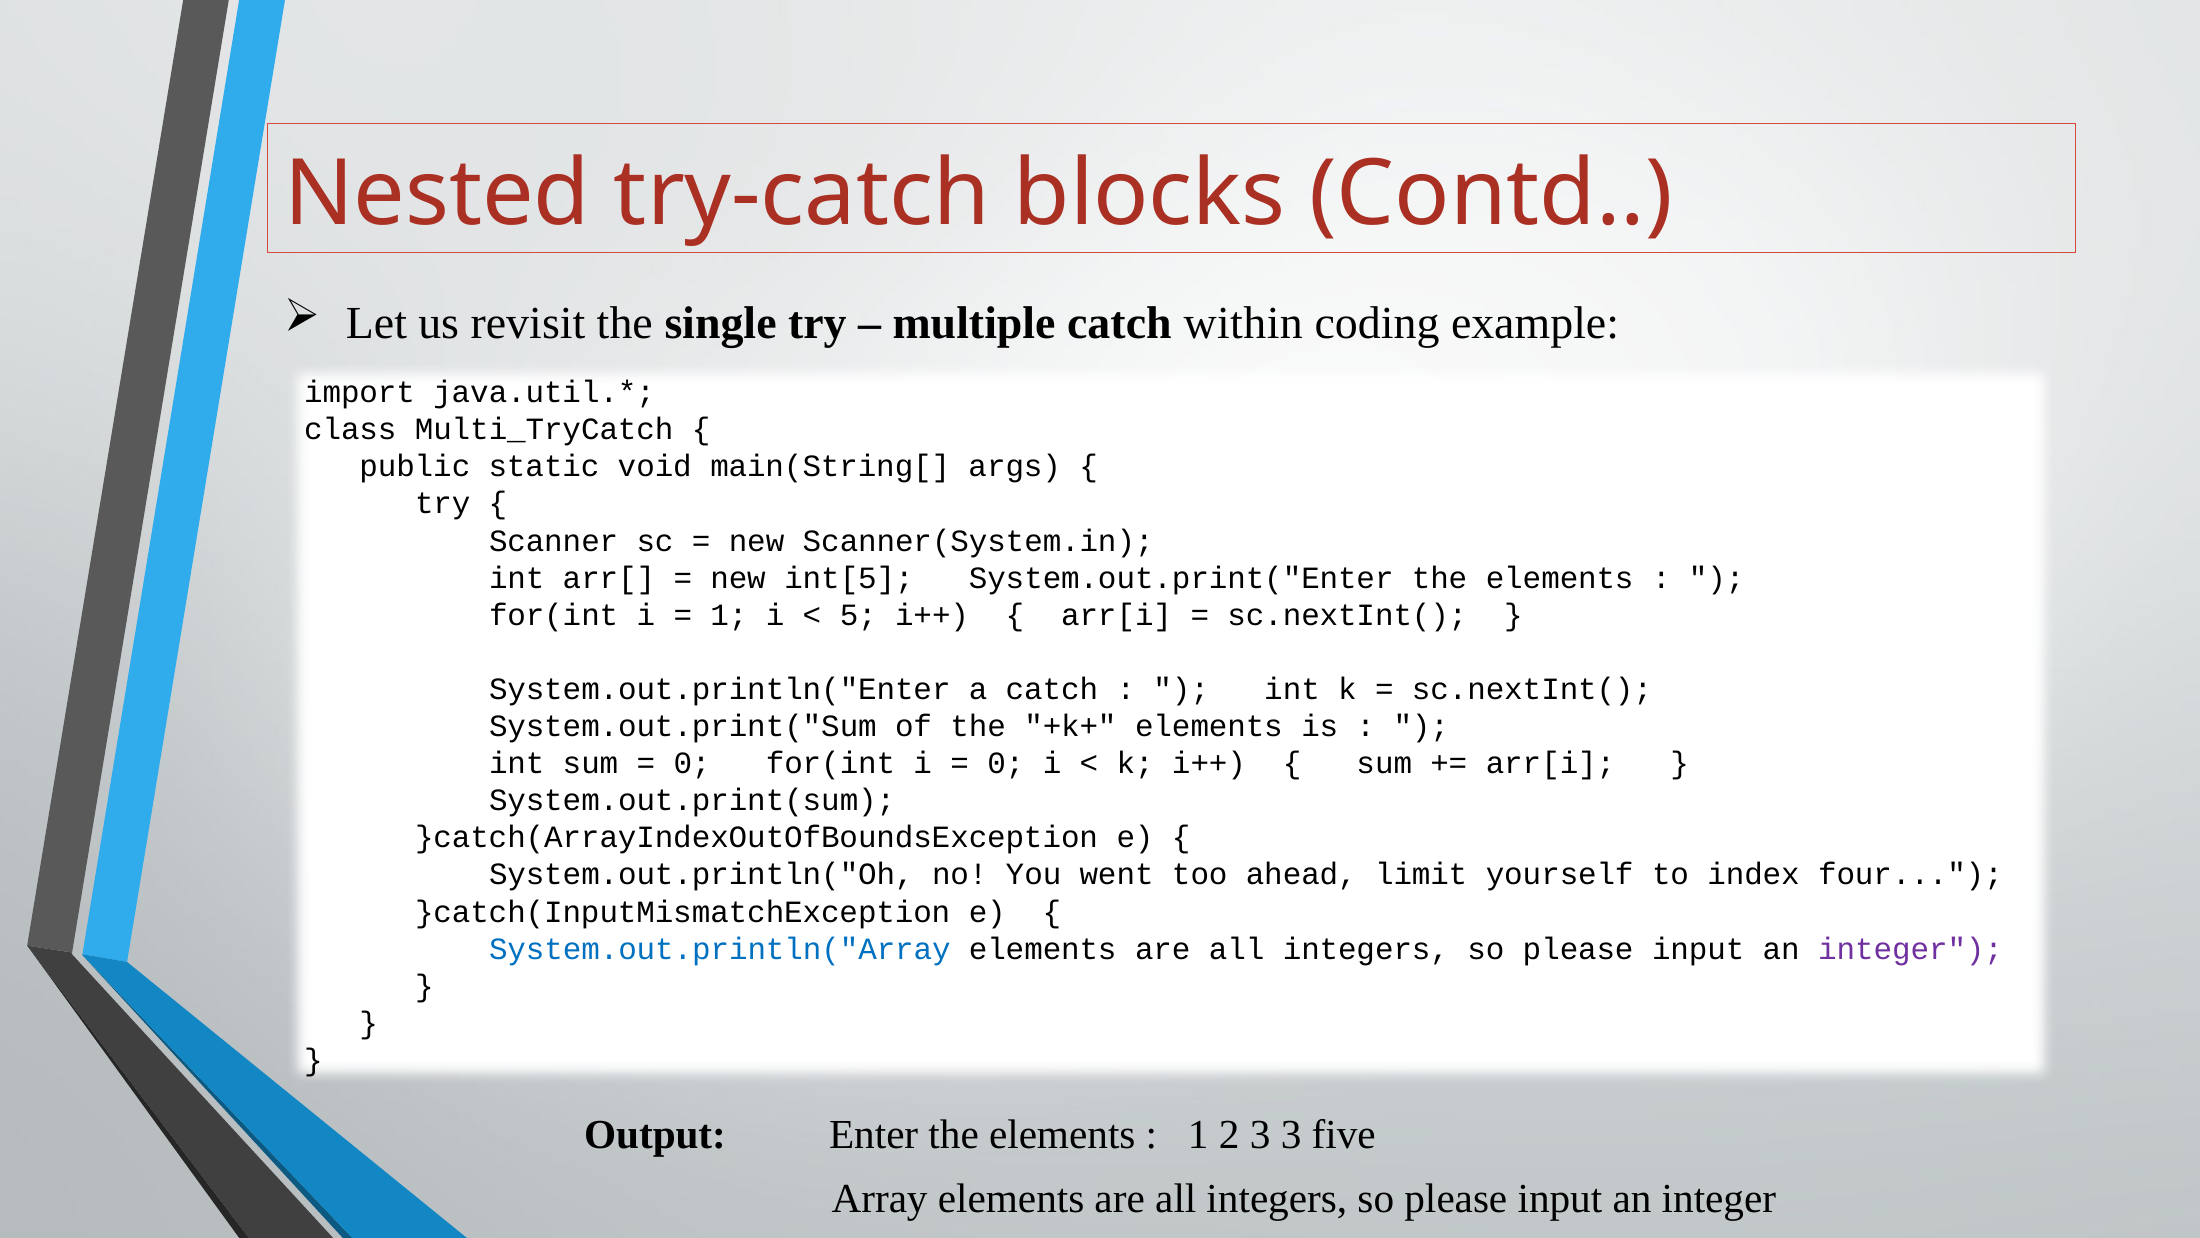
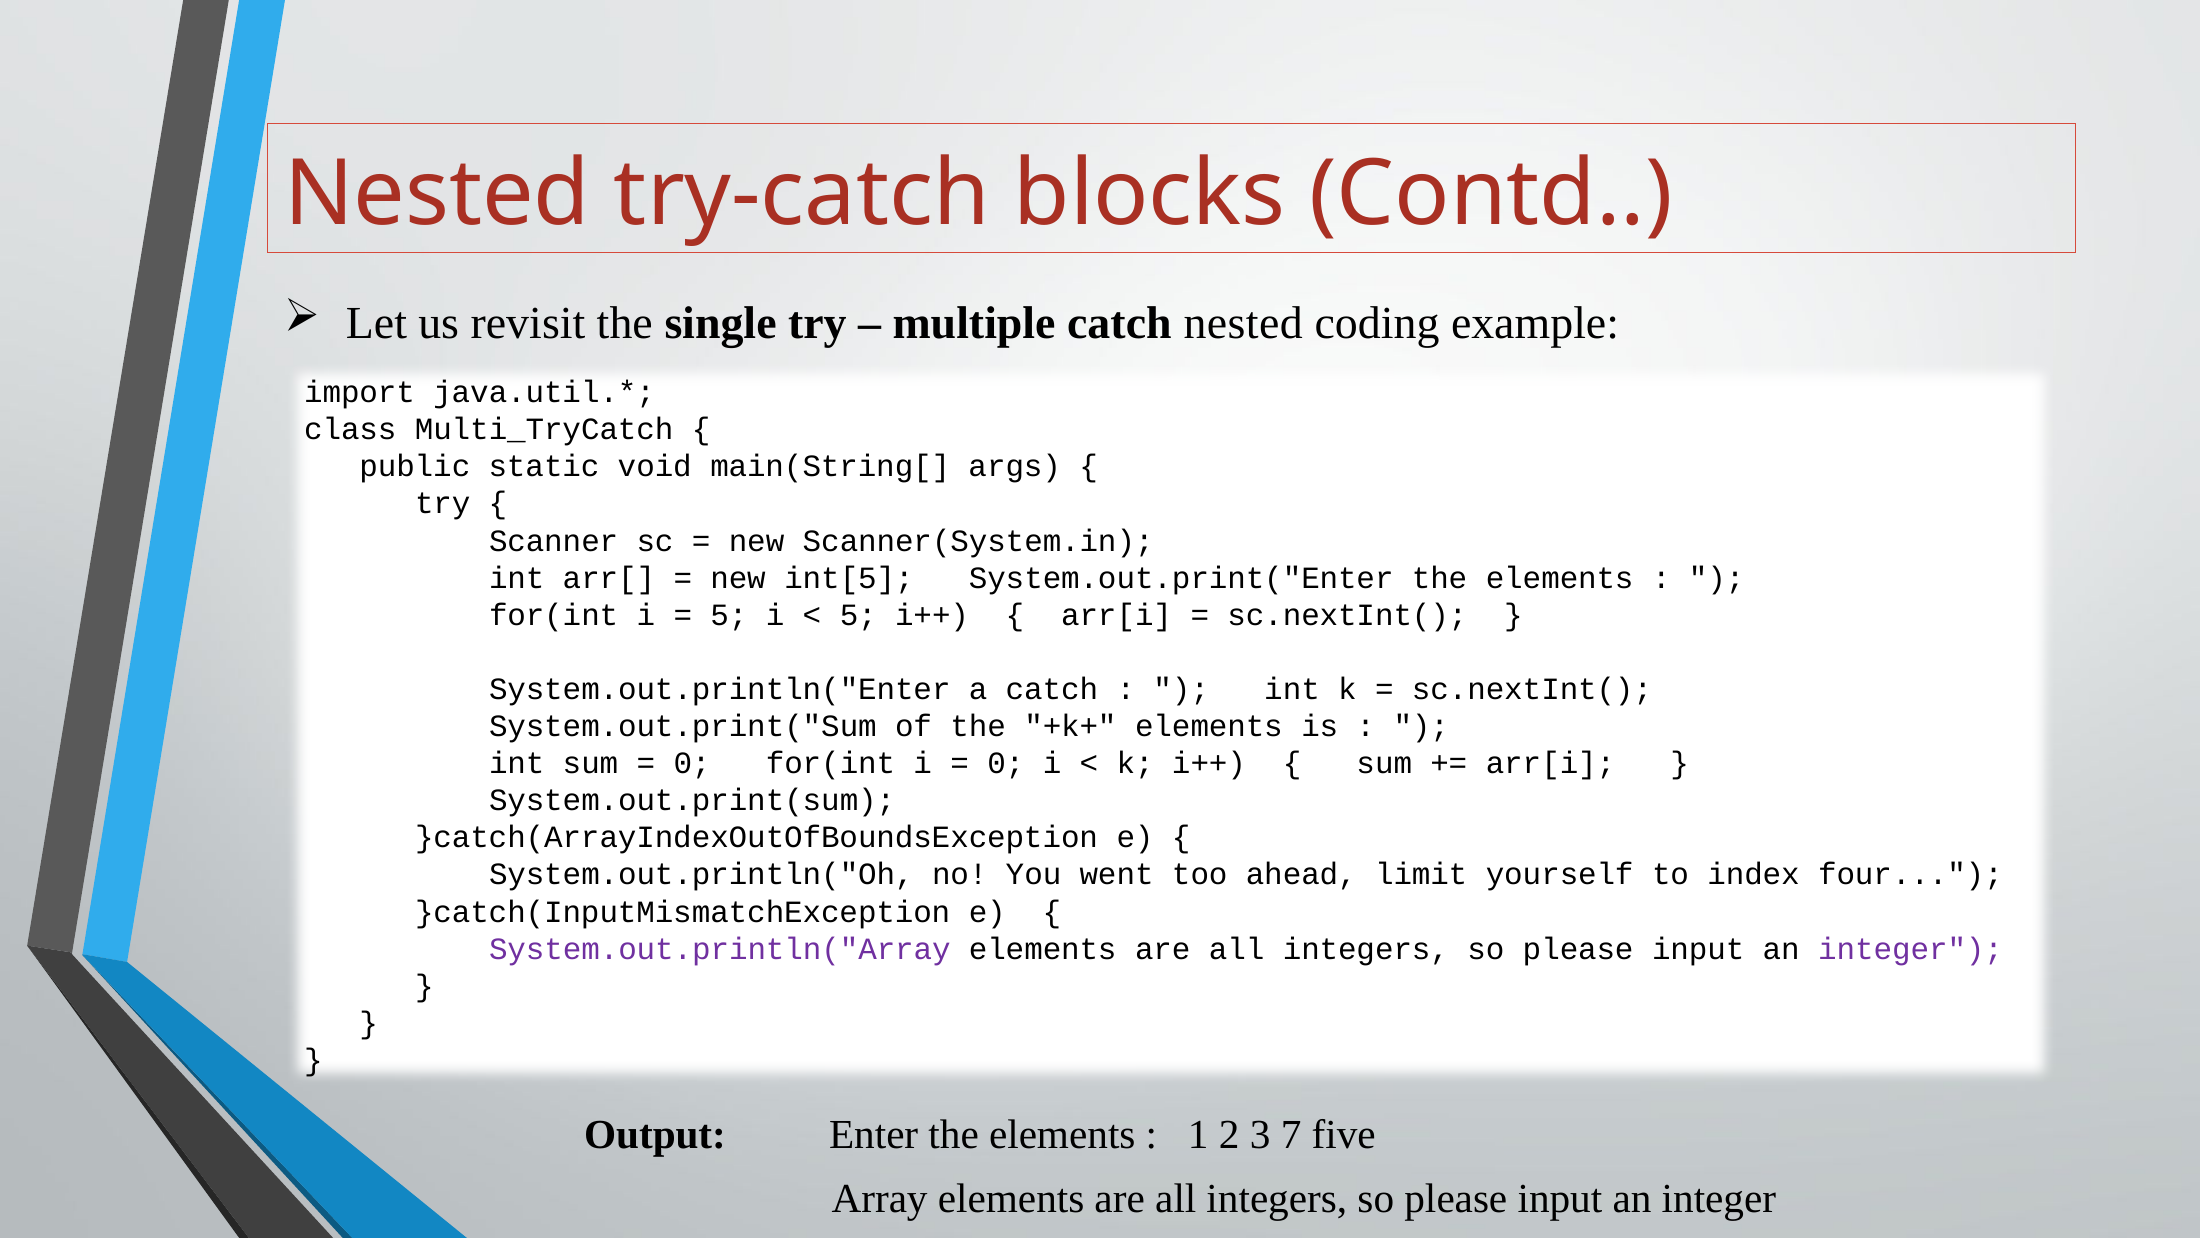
catch within: within -> nested
1 at (729, 615): 1 -> 5
System.out.println("Array colour: blue -> purple
3 3: 3 -> 7
